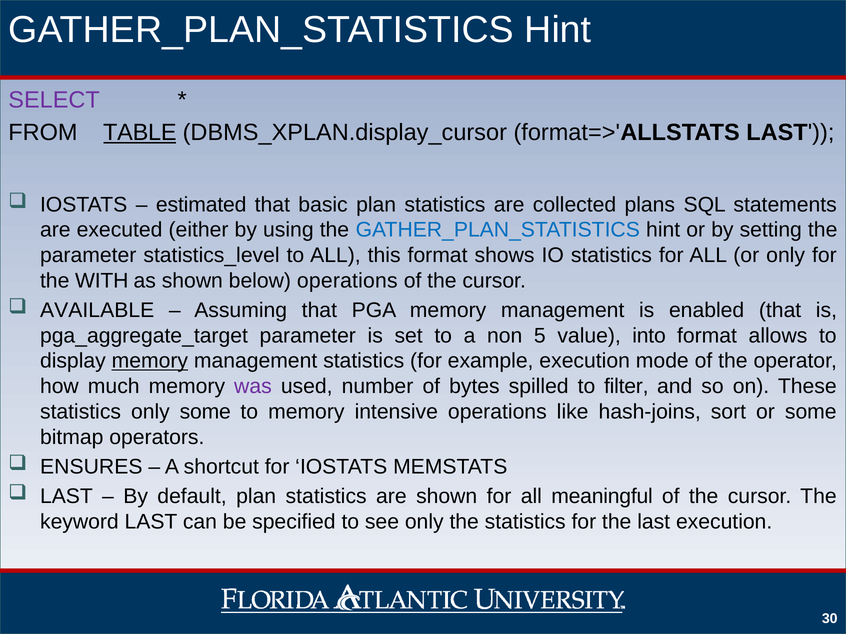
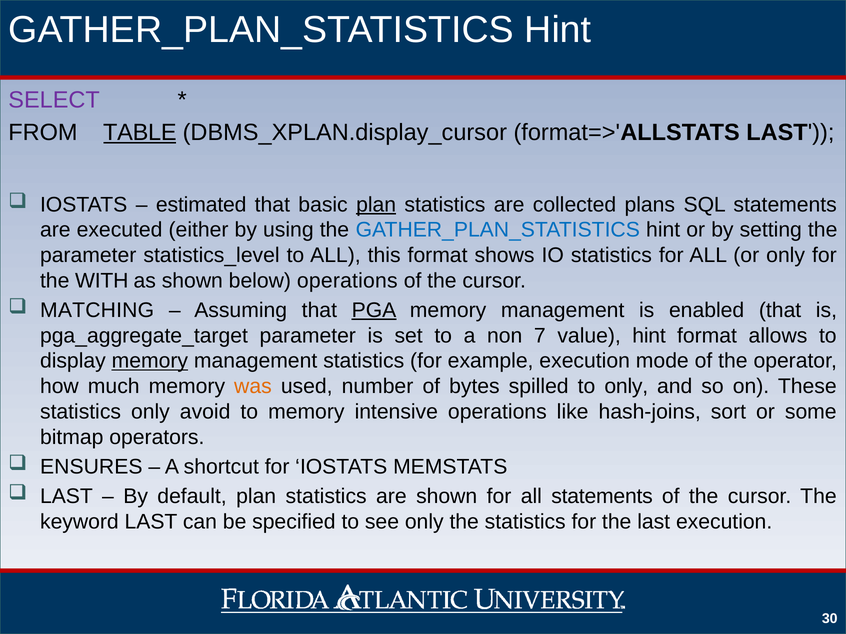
plan at (376, 205) underline: none -> present
AVAILABLE: AVAILABLE -> MATCHING
PGA underline: none -> present
5: 5 -> 7
value into: into -> hint
was colour: purple -> orange
to filter: filter -> only
only some: some -> avoid
all meaningful: meaningful -> statements
